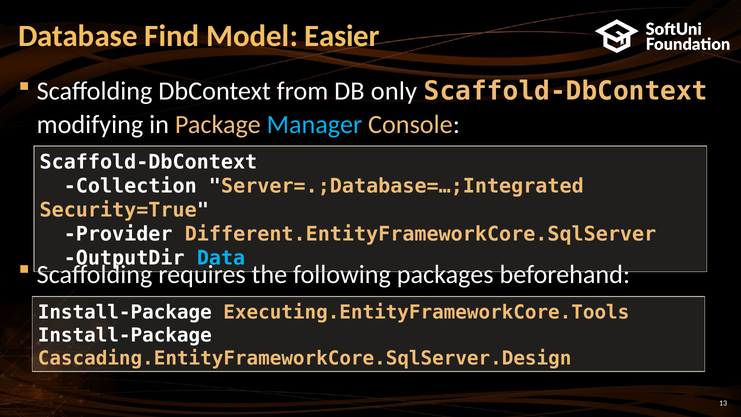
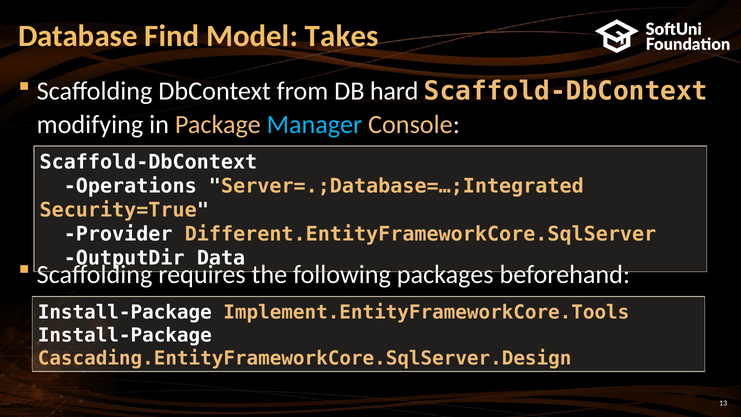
Easier: Easier -> Takes
only: only -> hard
Collection: Collection -> Operations
Data colour: light blue -> white
Executing.EntityFrameworkCore.Tools: Executing.EntityFrameworkCore.Tools -> Implement.EntityFrameworkCore.Tools
